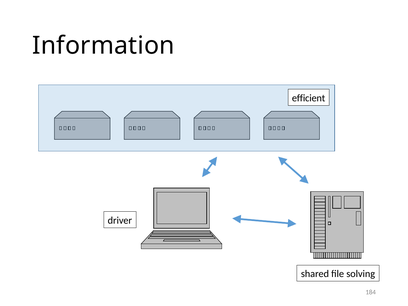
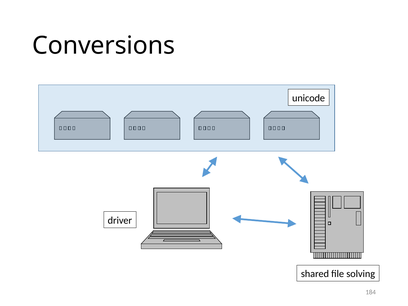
Information: Information -> Conversions
efficient: efficient -> unicode
